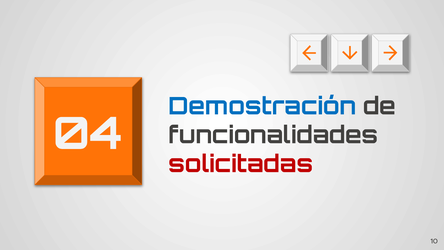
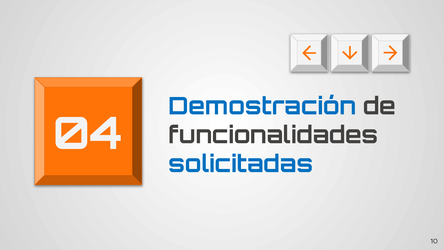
solicitadas colour: red -> blue
